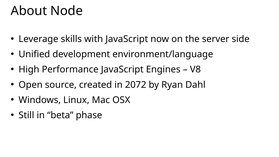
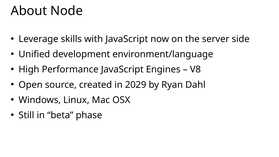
2072: 2072 -> 2029
